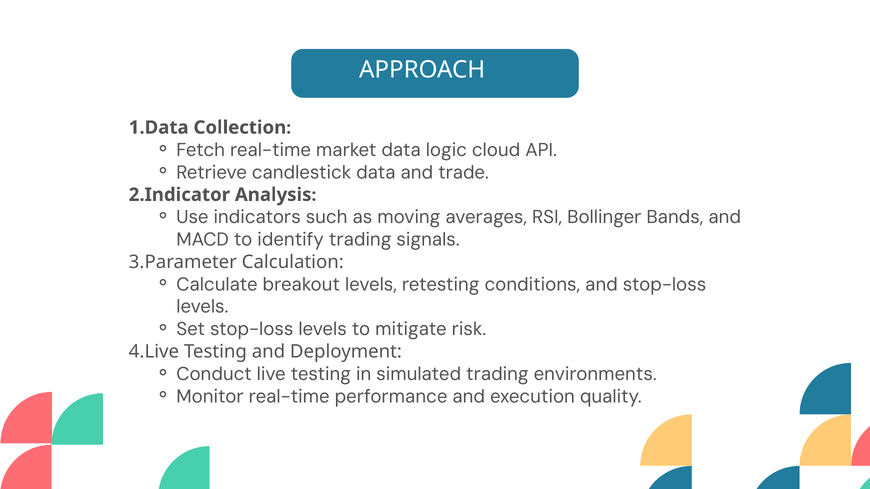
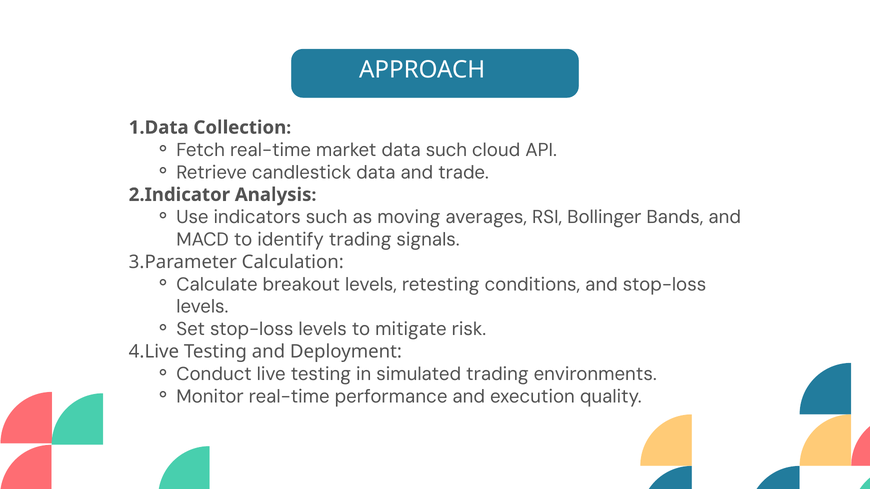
data logic: logic -> such
